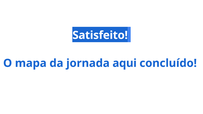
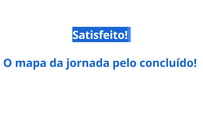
aqui: aqui -> pelo
